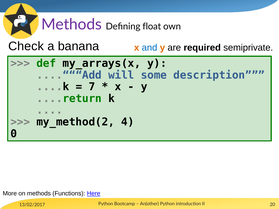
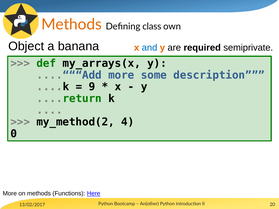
Methods at (72, 24) colour: purple -> orange
float: float -> class
Check: Check -> Object
....“““Add will: will -> more
7: 7 -> 9
